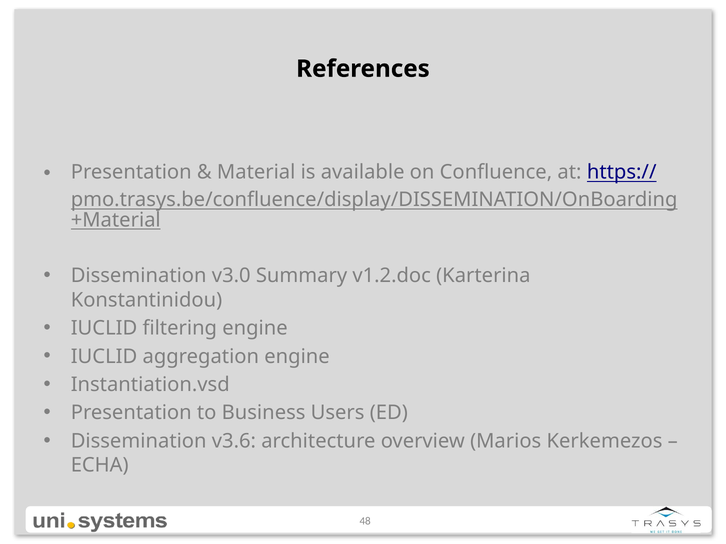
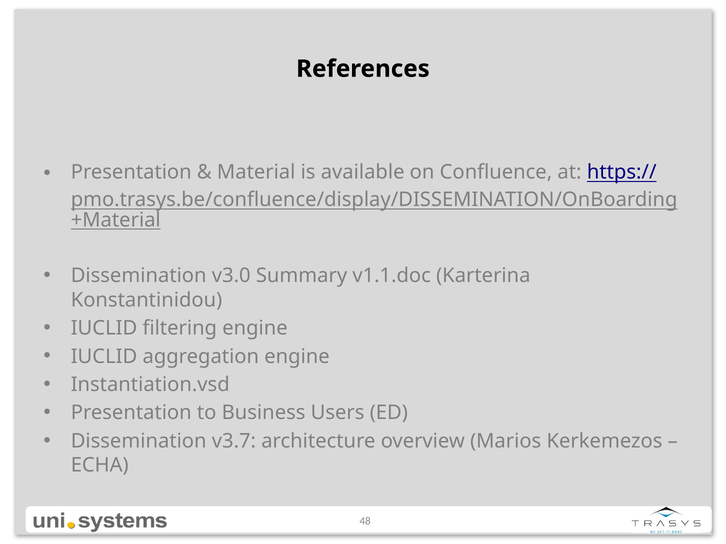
v1.2.doc: v1.2.doc -> v1.1.doc
v3.6: v3.6 -> v3.7
